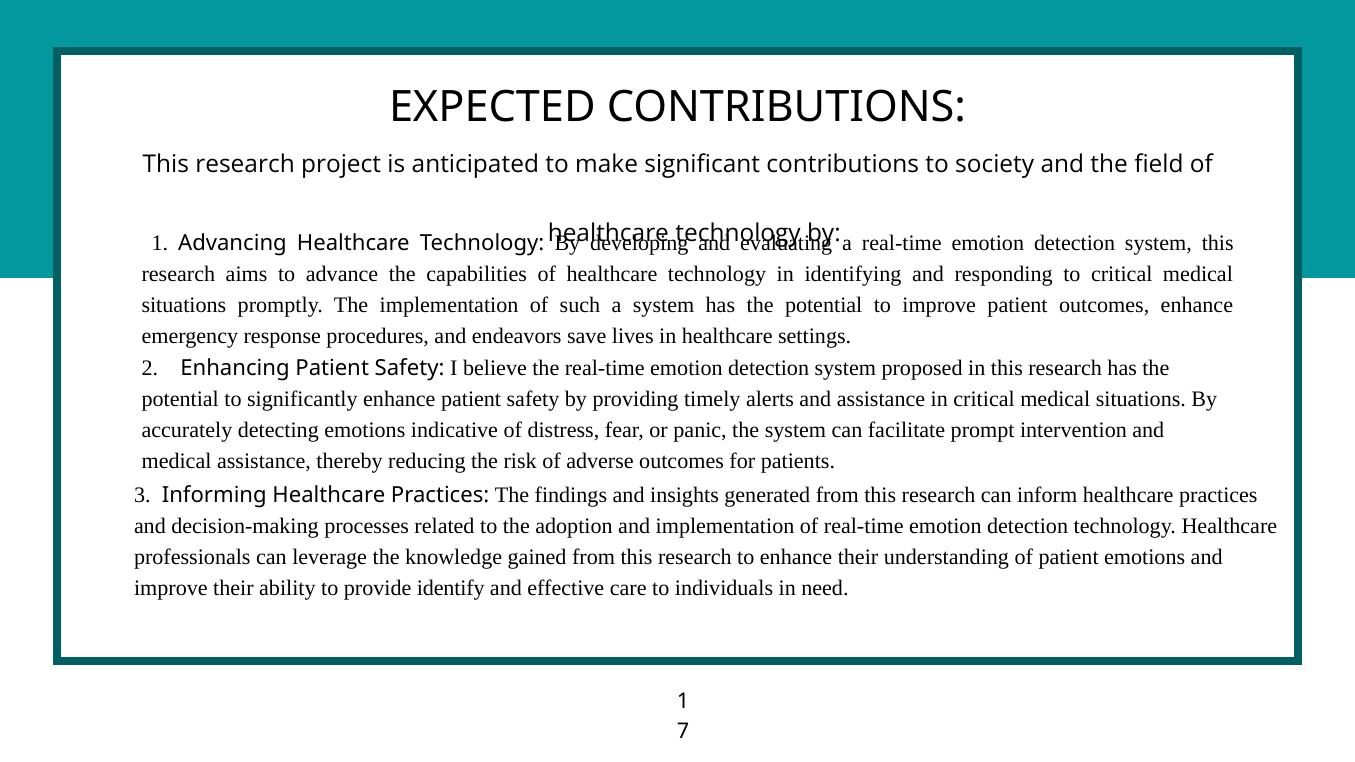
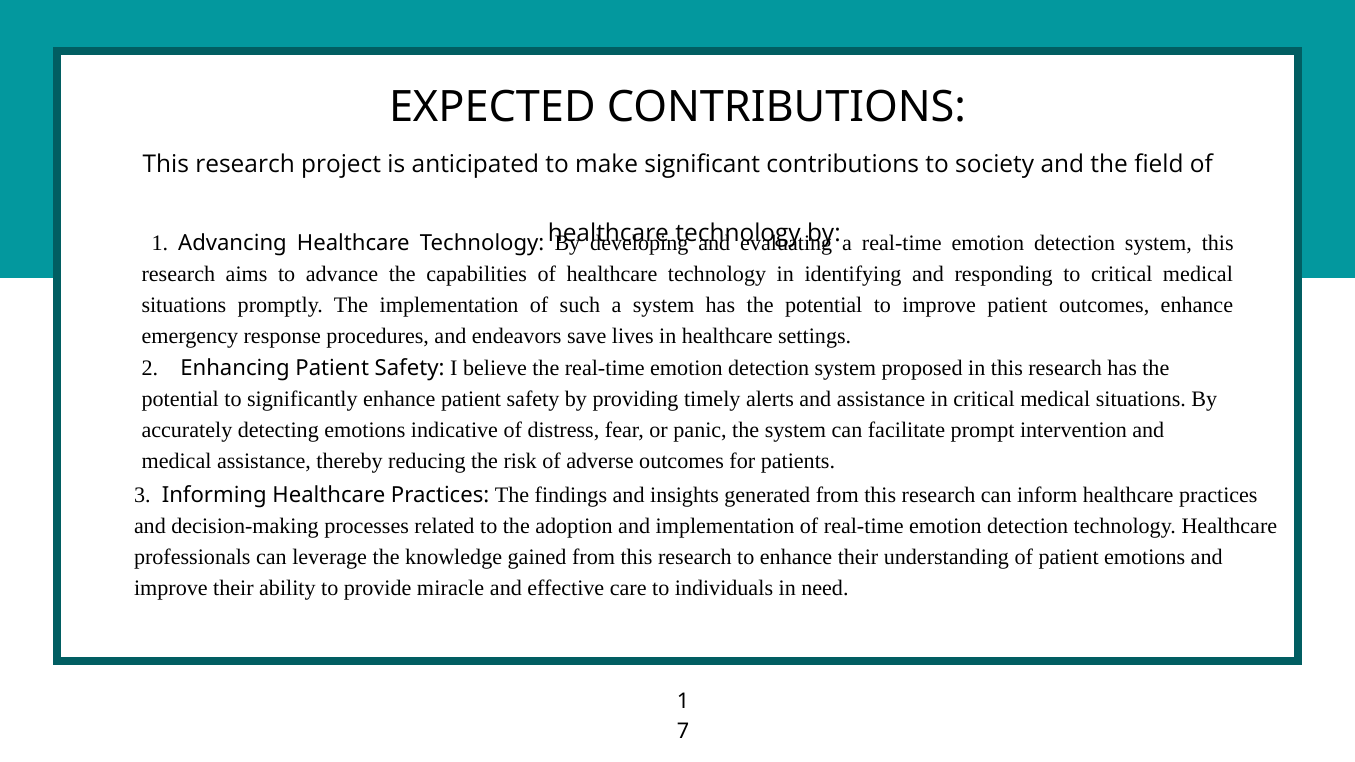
identify: identify -> miracle
